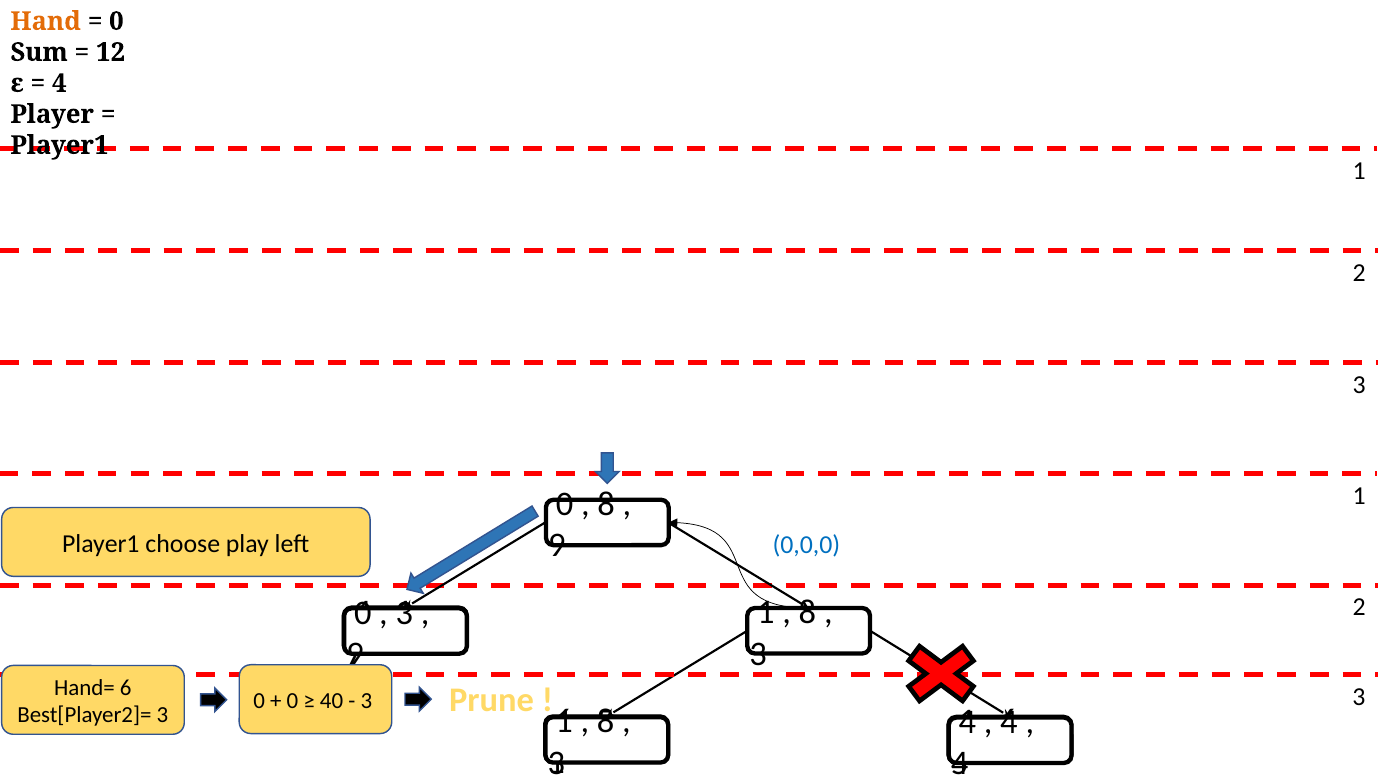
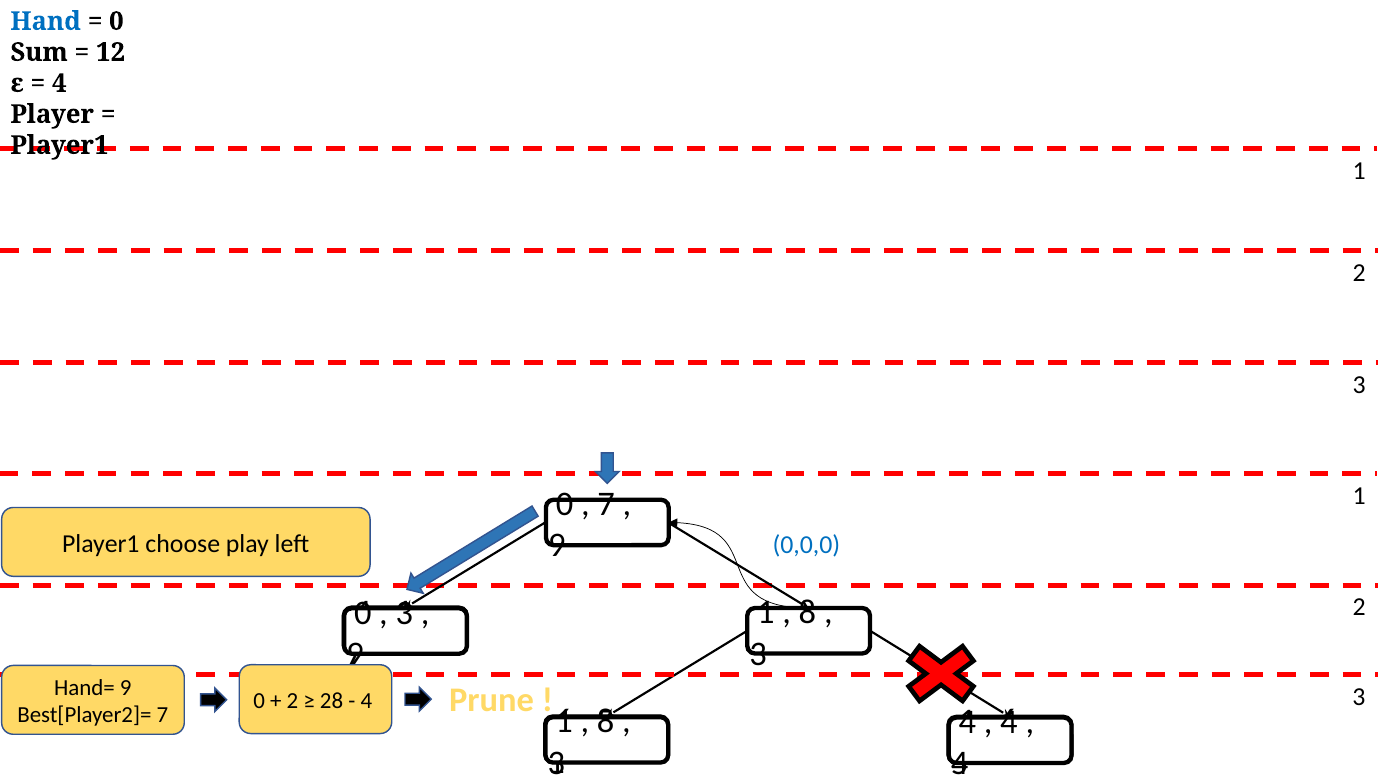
Hand colour: orange -> blue
8 at (606, 504): 8 -> 7
Hand= 6: 6 -> 9
0 at (292, 701): 0 -> 2
40: 40 -> 28
3 at (366, 701): 3 -> 4
Best[Player2]= 3: 3 -> 7
